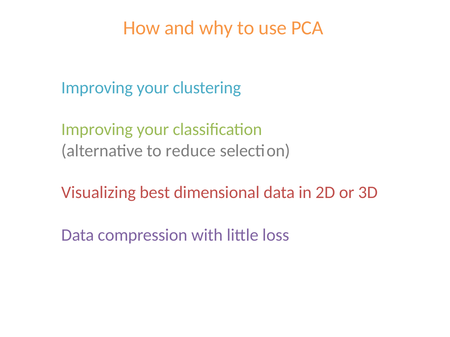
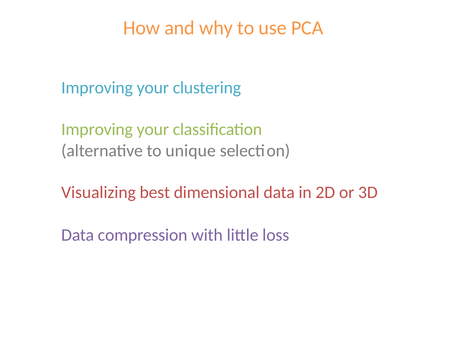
reduce: reduce -> unique
